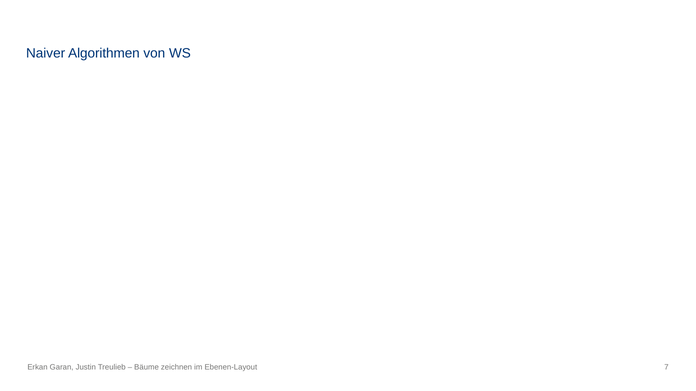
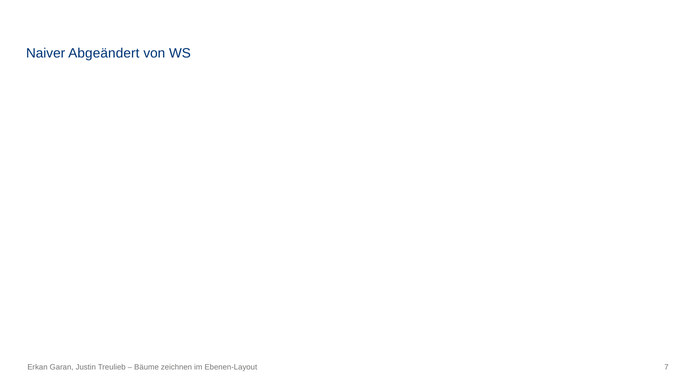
Algorithmen: Algorithmen -> Abgeändert
